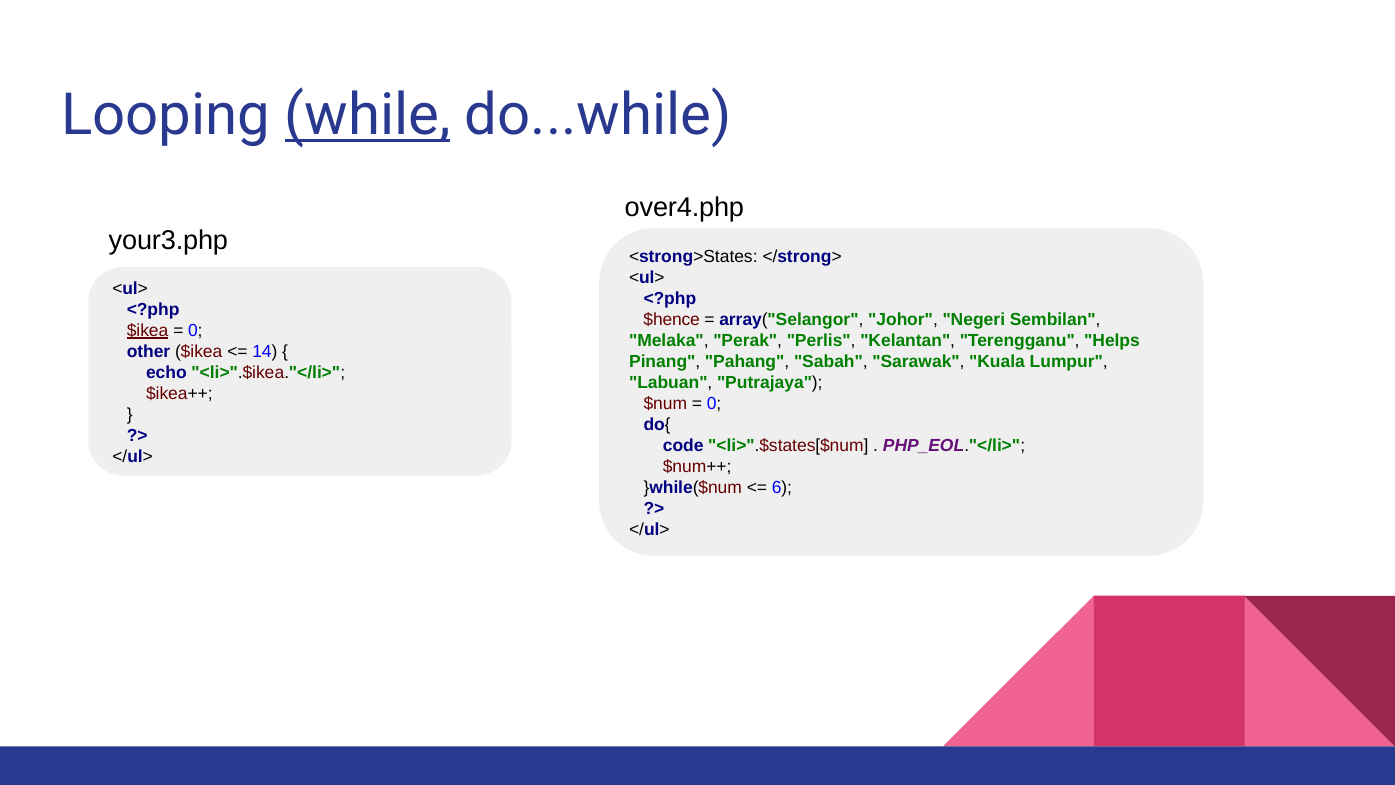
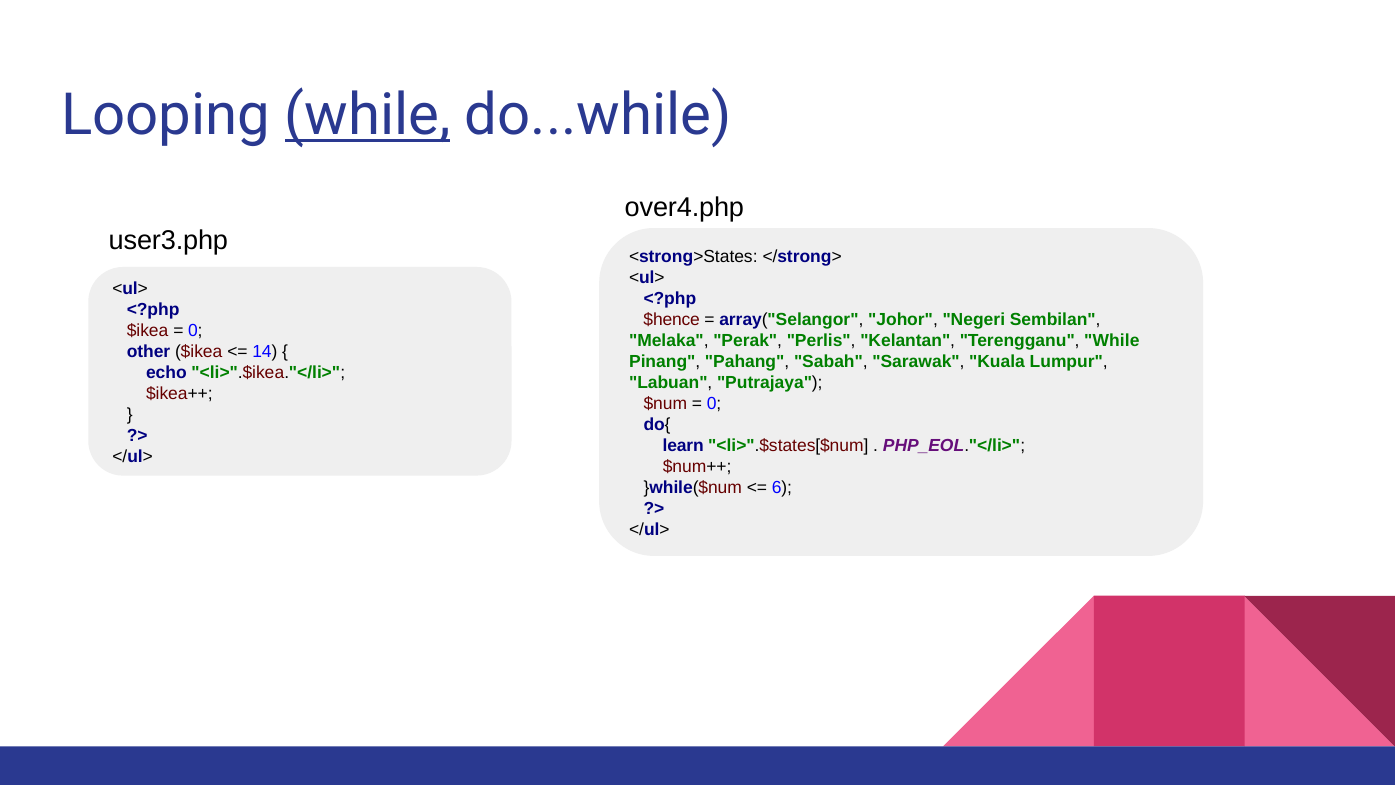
your3.php: your3.php -> user3.php
$ikea at (148, 330) underline: present -> none
Terengganu Helps: Helps -> While
code: code -> learn
